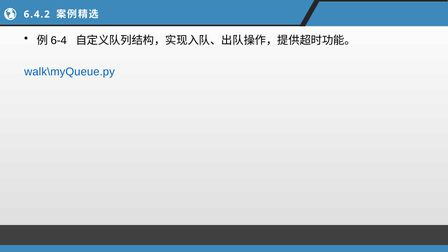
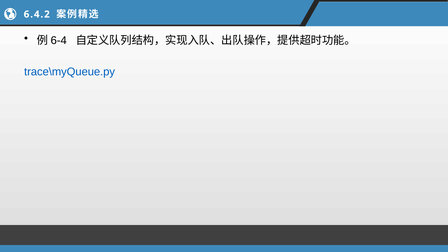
walk\myQueue.py: walk\myQueue.py -> trace\myQueue.py
